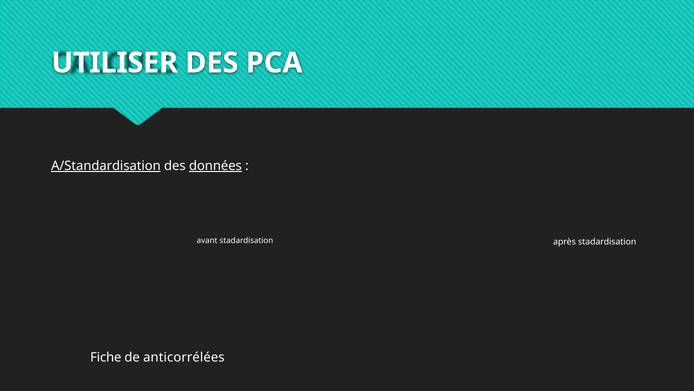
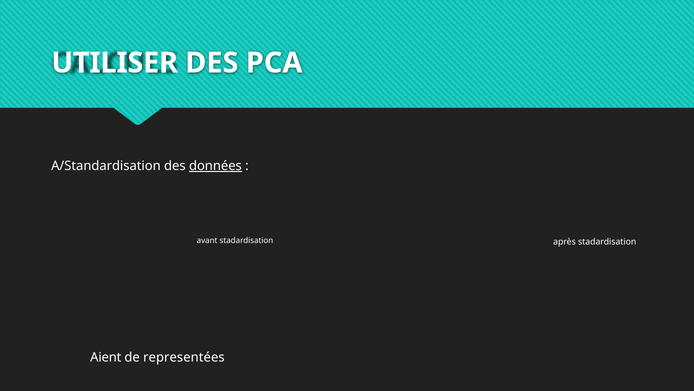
A/Standardisation underline: present -> none
Fiche: Fiche -> Aient
anticorrélées: anticorrélées -> representées
